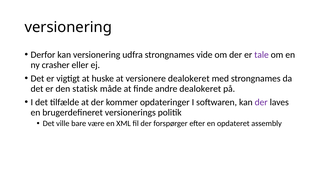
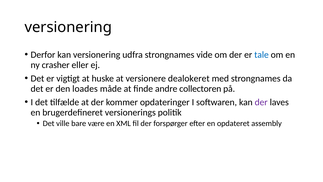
tale colour: purple -> blue
statisk: statisk -> loades
andre dealokeret: dealokeret -> collectoren
